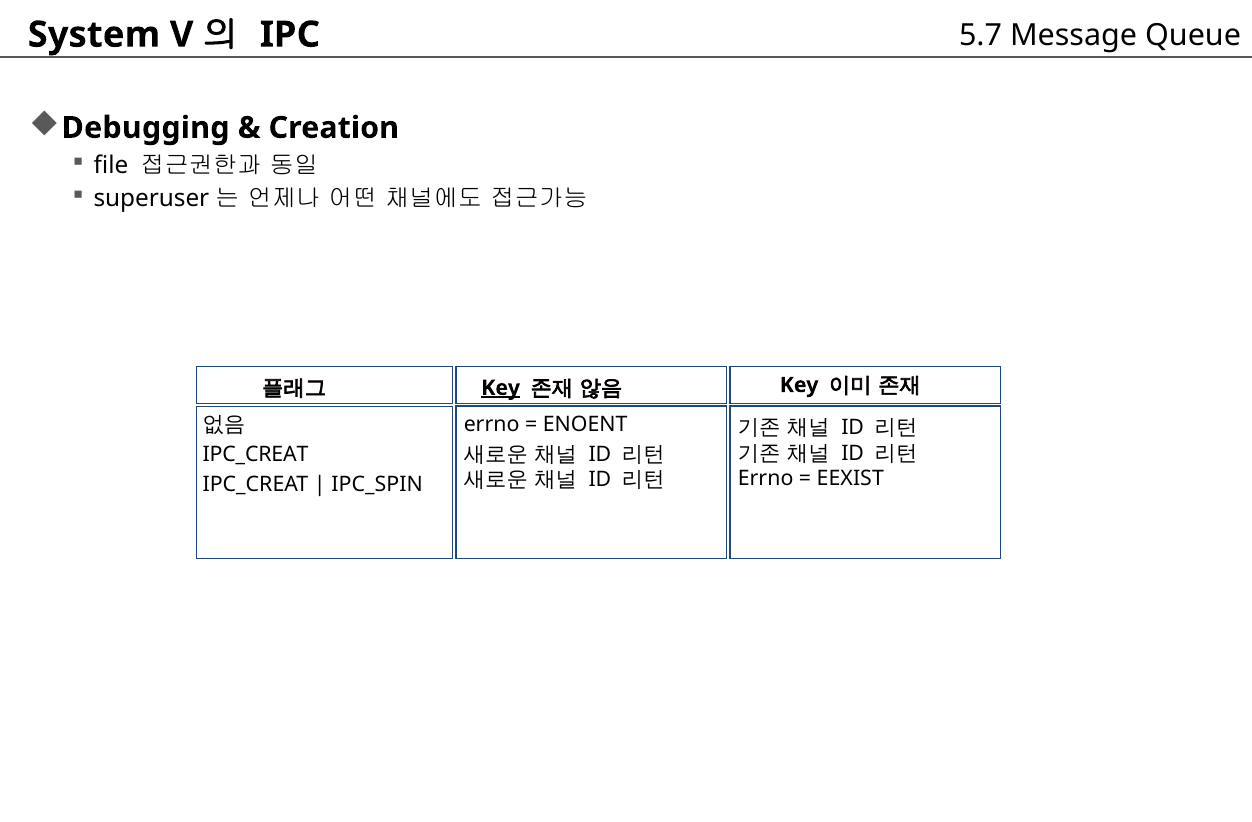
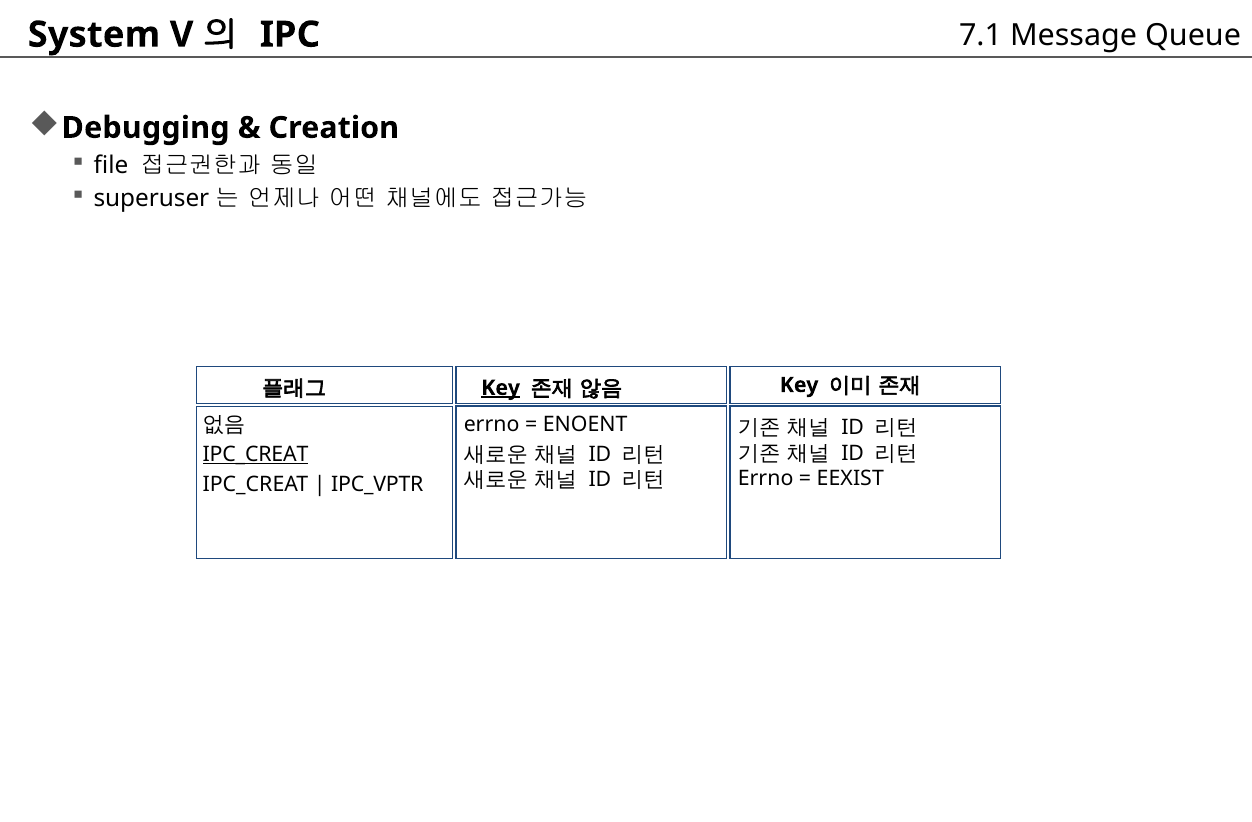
5.7: 5.7 -> 7.1
IPC_CREAT at (256, 455) underline: none -> present
IPC_SPIN: IPC_SPIN -> IPC_VPTR
